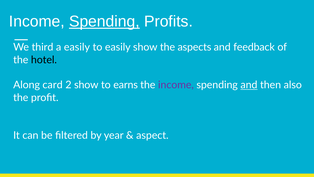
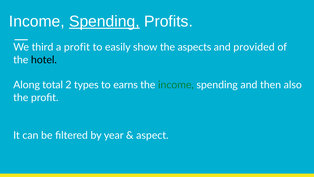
a easily: easily -> profit
feedback: feedback -> provided
card: card -> total
2 show: show -> types
income at (176, 85) colour: purple -> green
and at (249, 85) underline: present -> none
